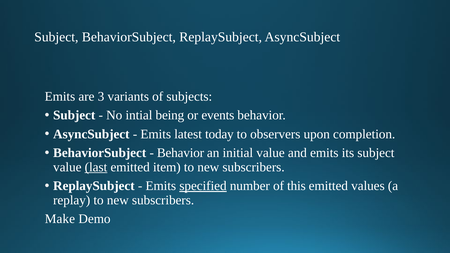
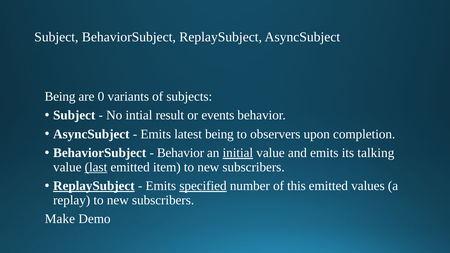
Emits at (60, 96): Emits -> Being
3: 3 -> 0
being: being -> result
latest today: today -> being
initial underline: none -> present
its subject: subject -> talking
ReplaySubject at (94, 186) underline: none -> present
